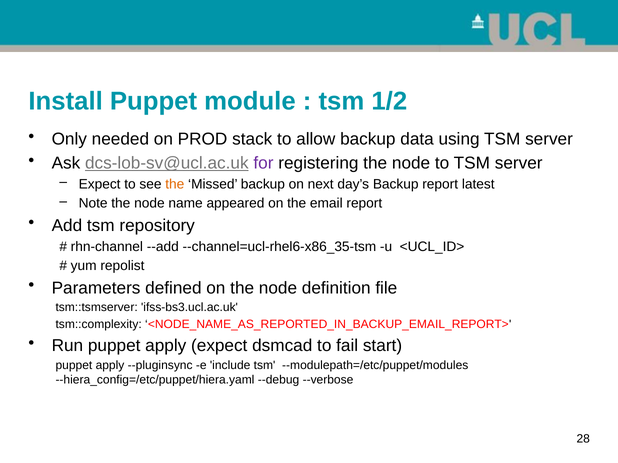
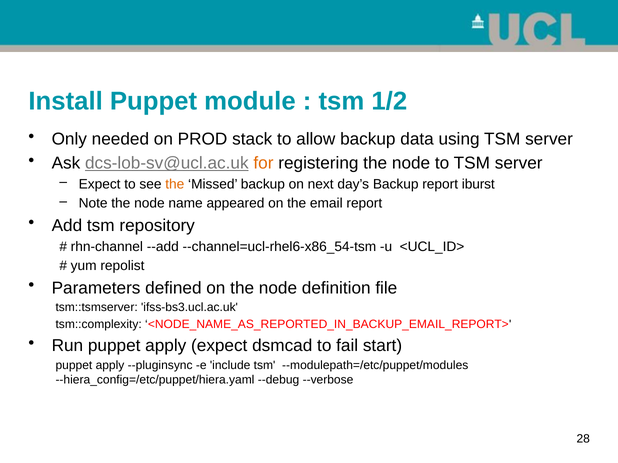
for colour: purple -> orange
latest: latest -> iburst
--channel=ucl-rhel6-x86_35-tsm: --channel=ucl-rhel6-x86_35-tsm -> --channel=ucl-rhel6-x86_54-tsm
